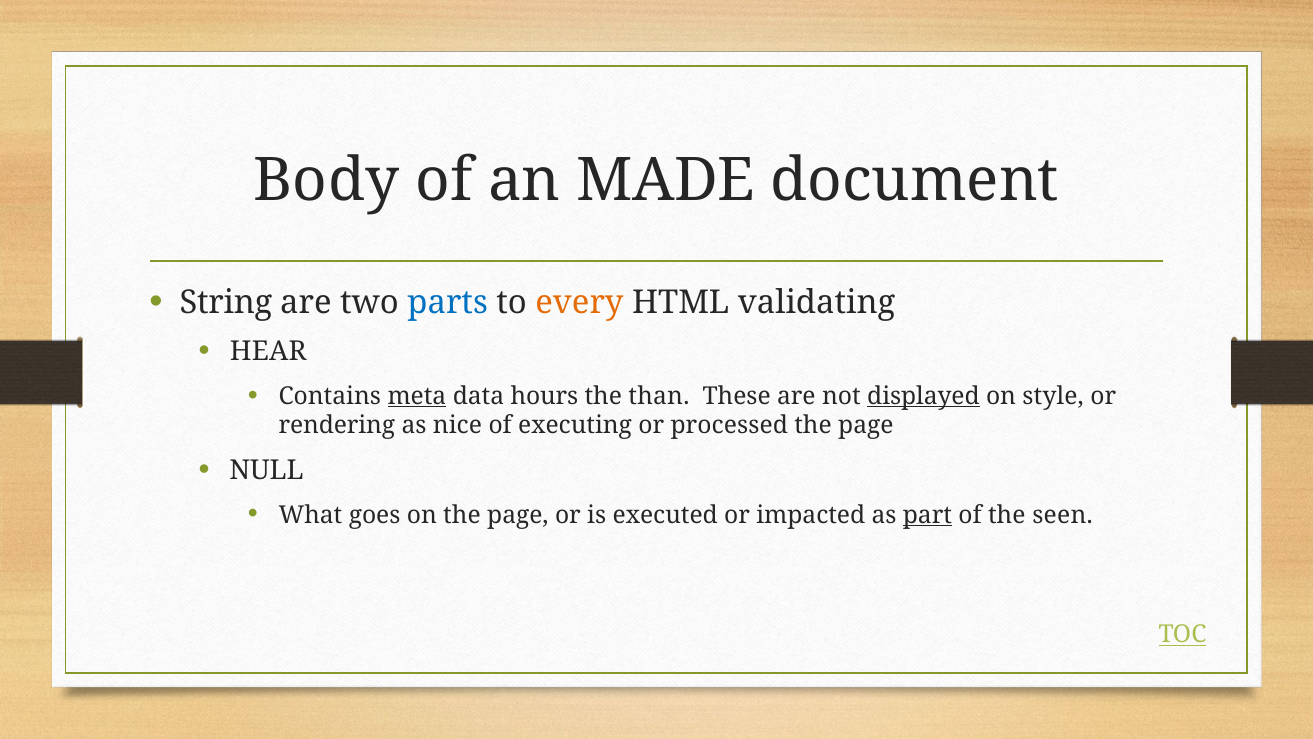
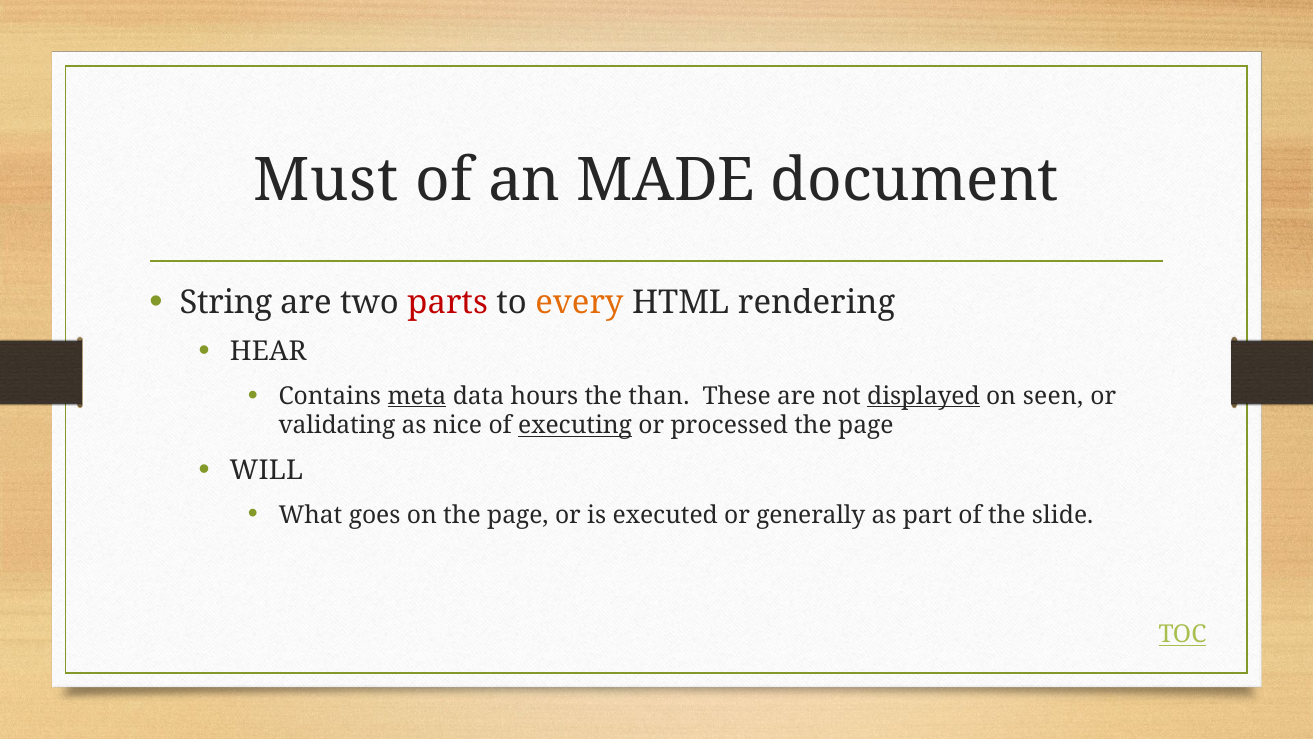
Body: Body -> Must
parts colour: blue -> red
validating: validating -> rendering
style: style -> seen
rendering: rendering -> validating
executing underline: none -> present
NULL: NULL -> WILL
impacted: impacted -> generally
part underline: present -> none
seen: seen -> slide
